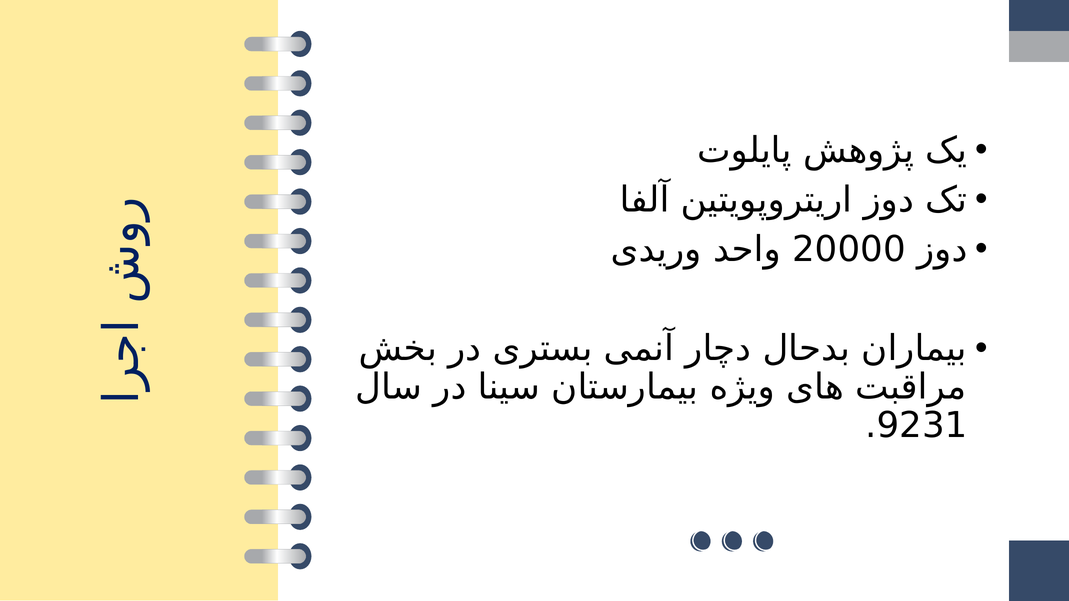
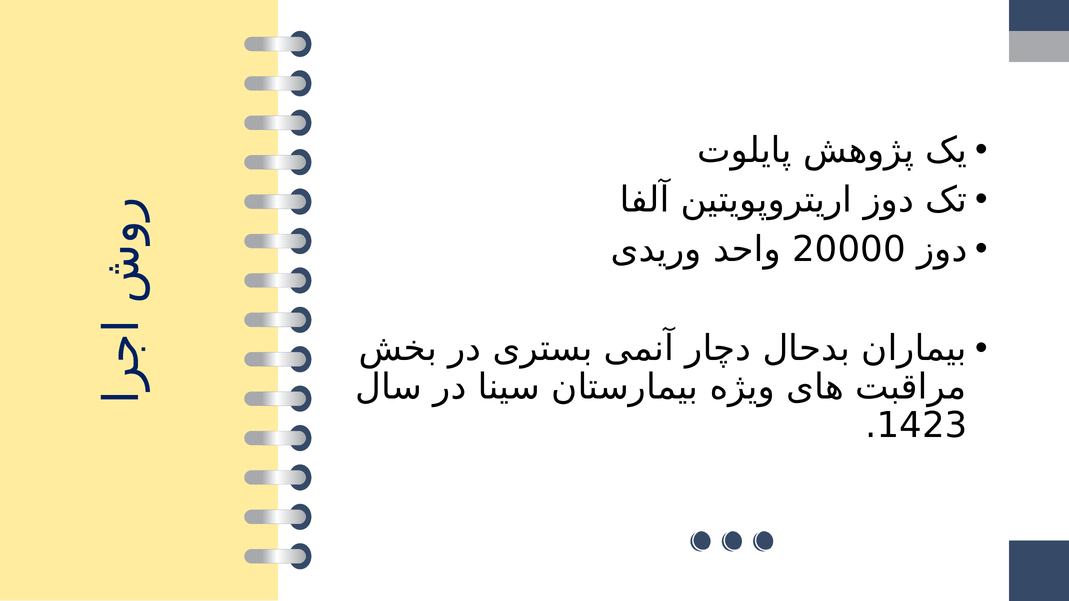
9231: 9231 -> 1423
